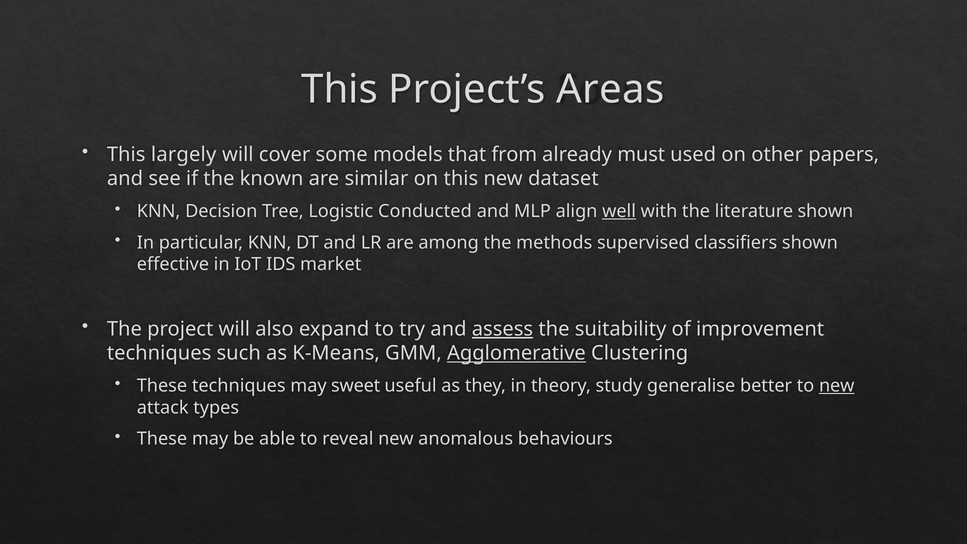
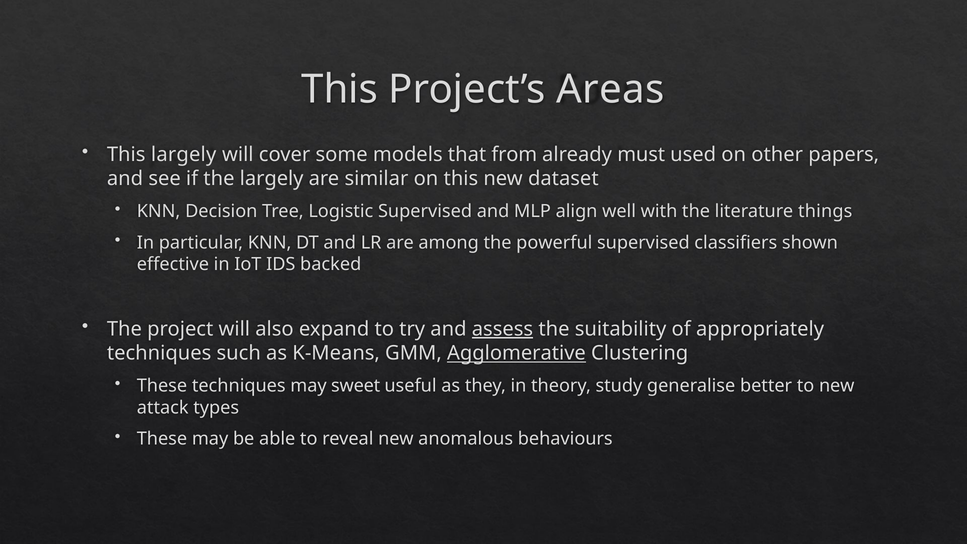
the known: known -> largely
Logistic Conducted: Conducted -> Supervised
well underline: present -> none
literature shown: shown -> things
methods: methods -> powerful
market: market -> backed
improvement: improvement -> appropriately
new at (837, 386) underline: present -> none
